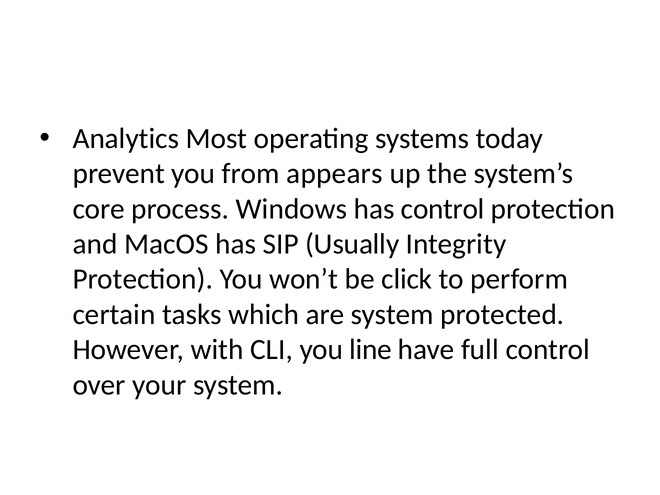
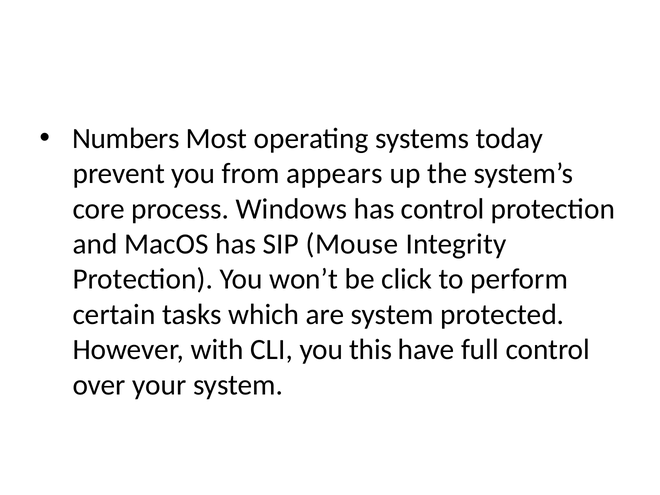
Analytics: Analytics -> Numbers
Usually: Usually -> Mouse
line: line -> this
